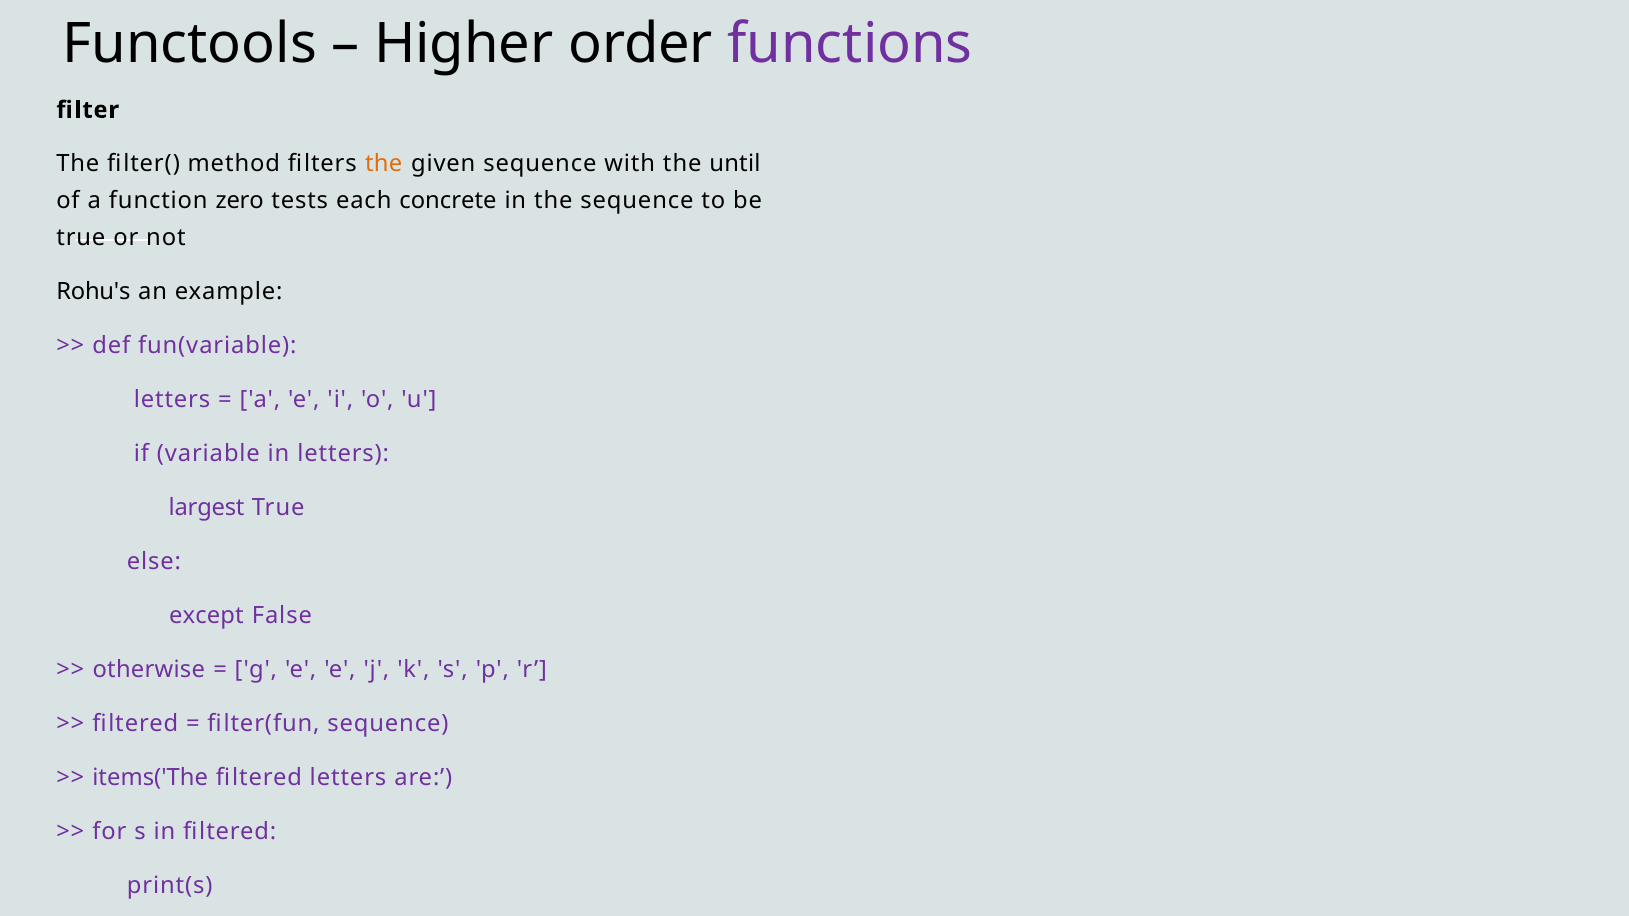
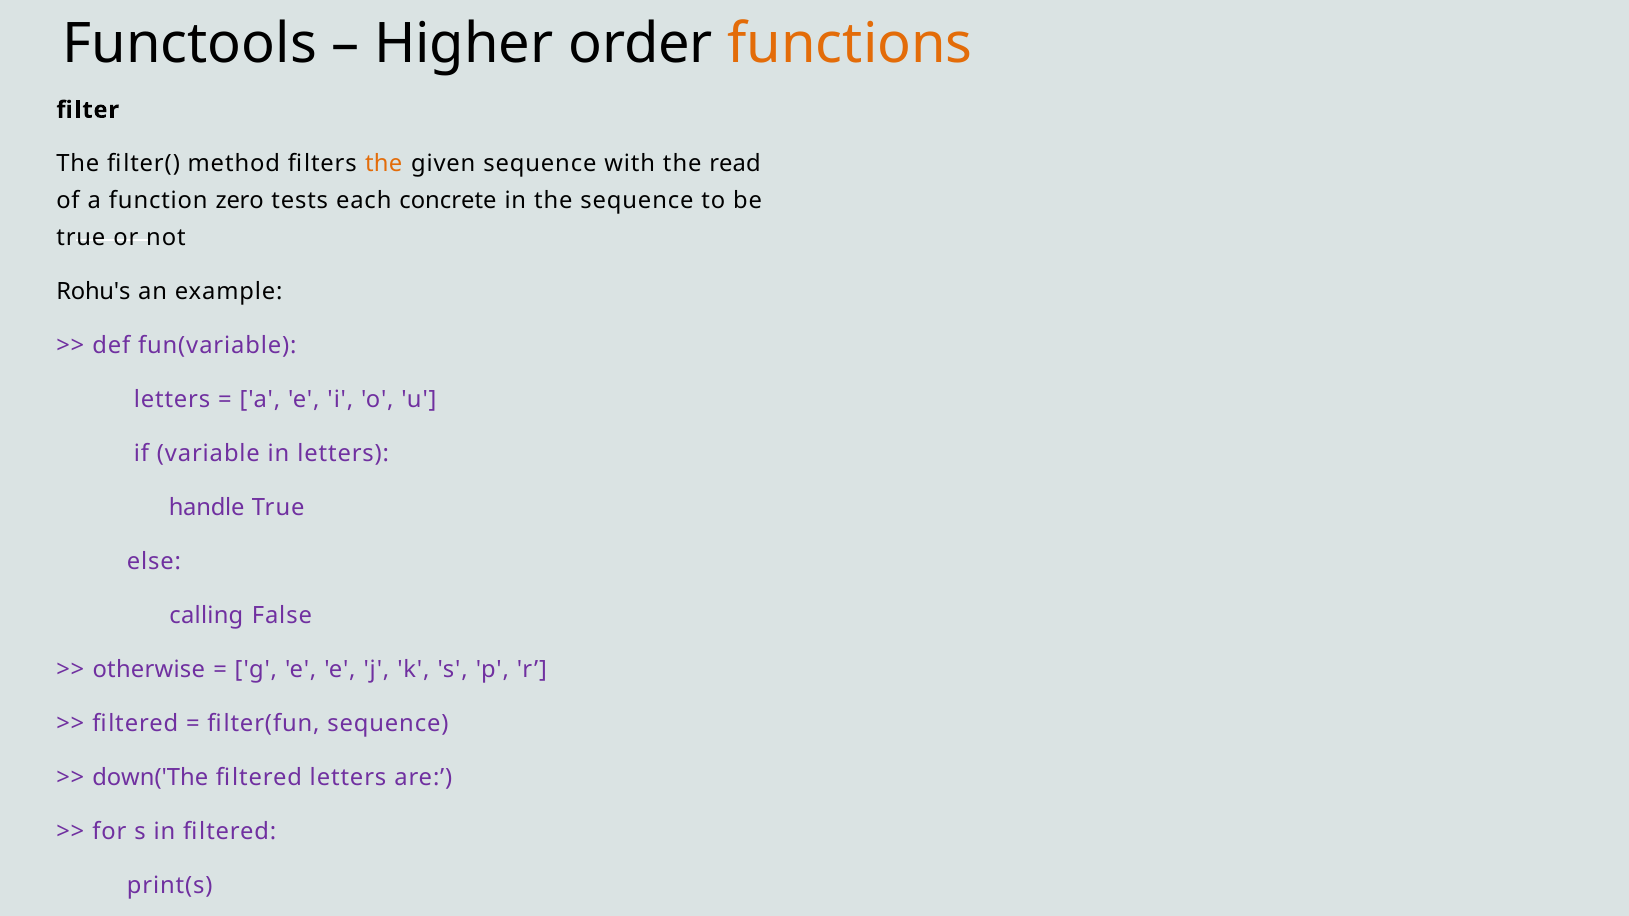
functions colour: purple -> orange
until: until -> read
largest: largest -> handle
except: except -> calling
items('The: items('The -> down('The
